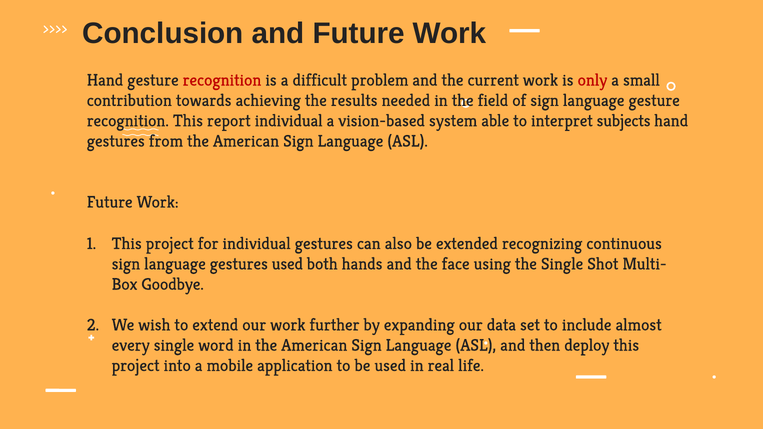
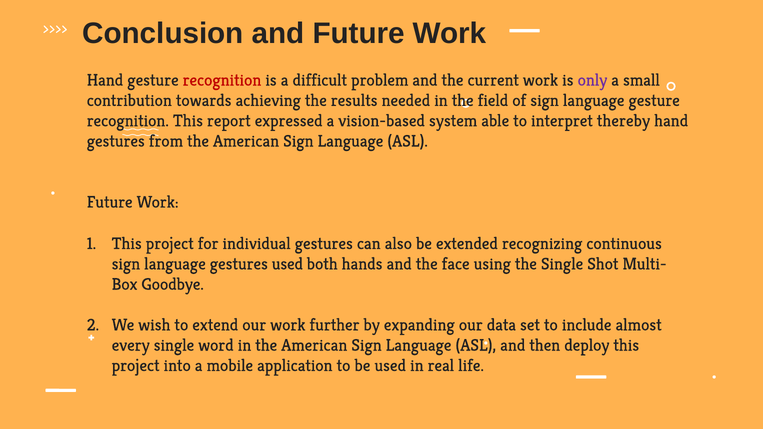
only colour: red -> purple
report individual: individual -> expressed
subjects: subjects -> thereby
